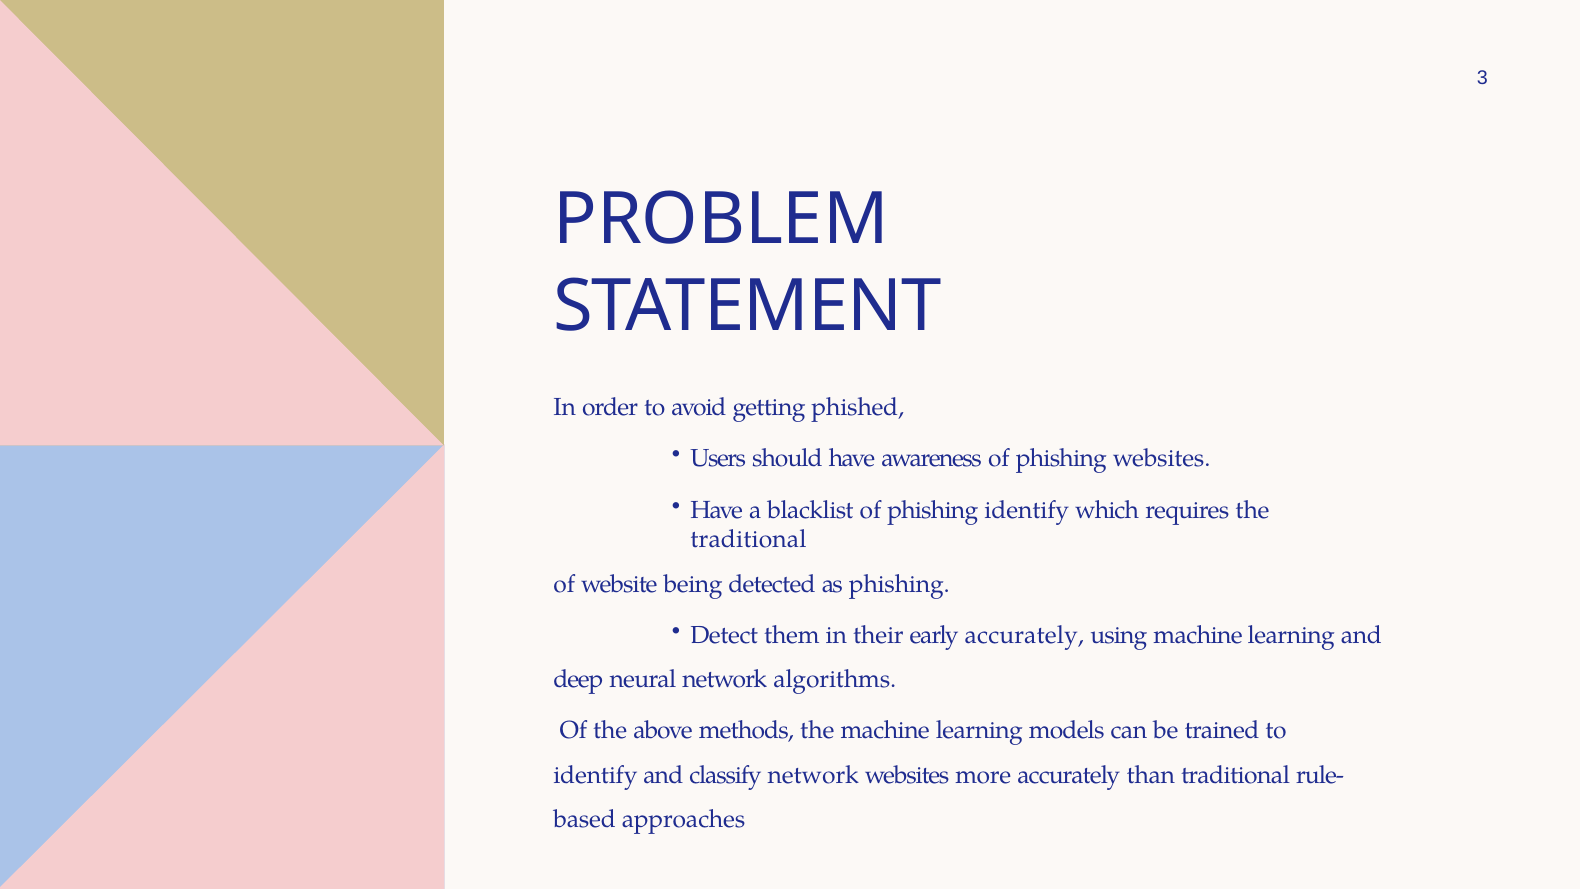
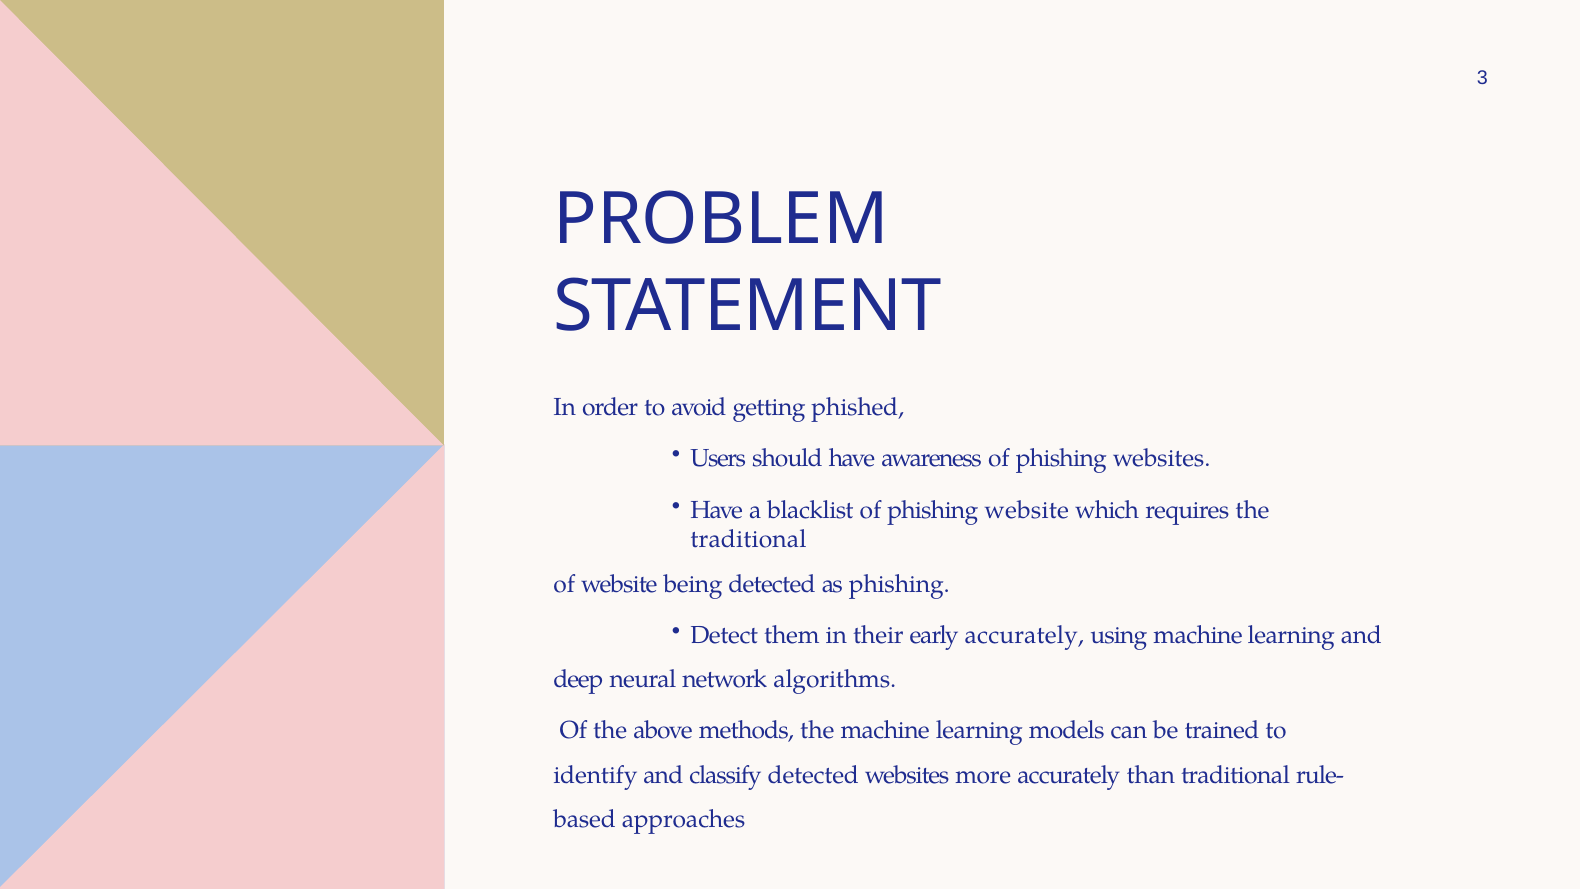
phishing identify: identify -> website
classify network: network -> detected
